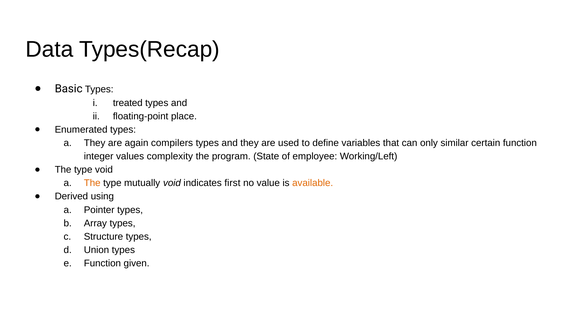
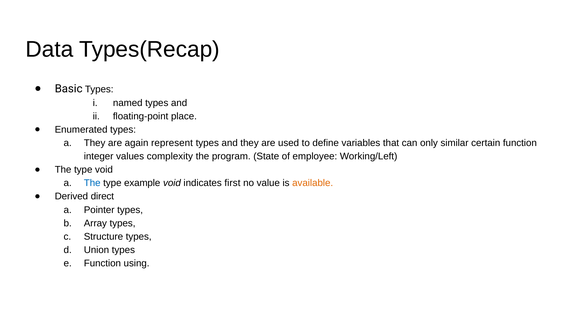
treated: treated -> named
compilers: compilers -> represent
The at (92, 183) colour: orange -> blue
mutually: mutually -> example
using: using -> direct
given: given -> using
